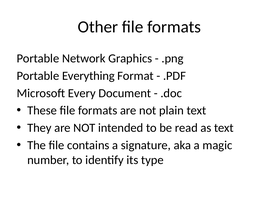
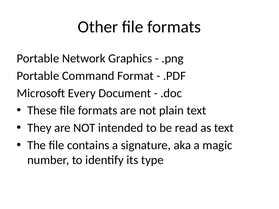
Everything: Everything -> Command
